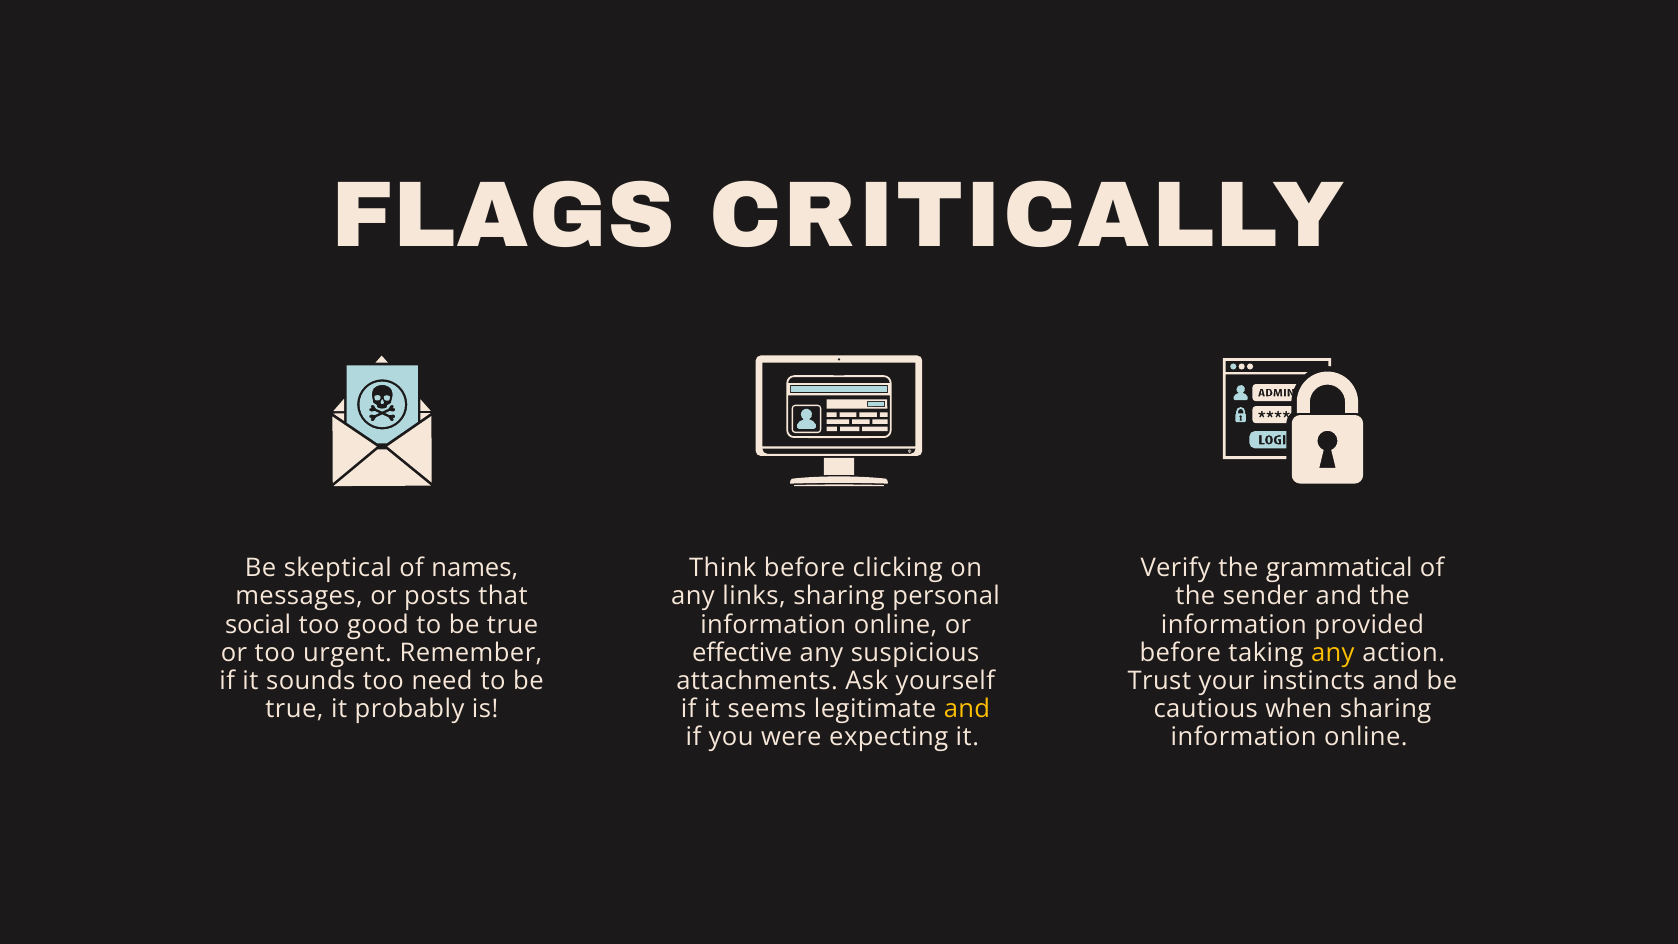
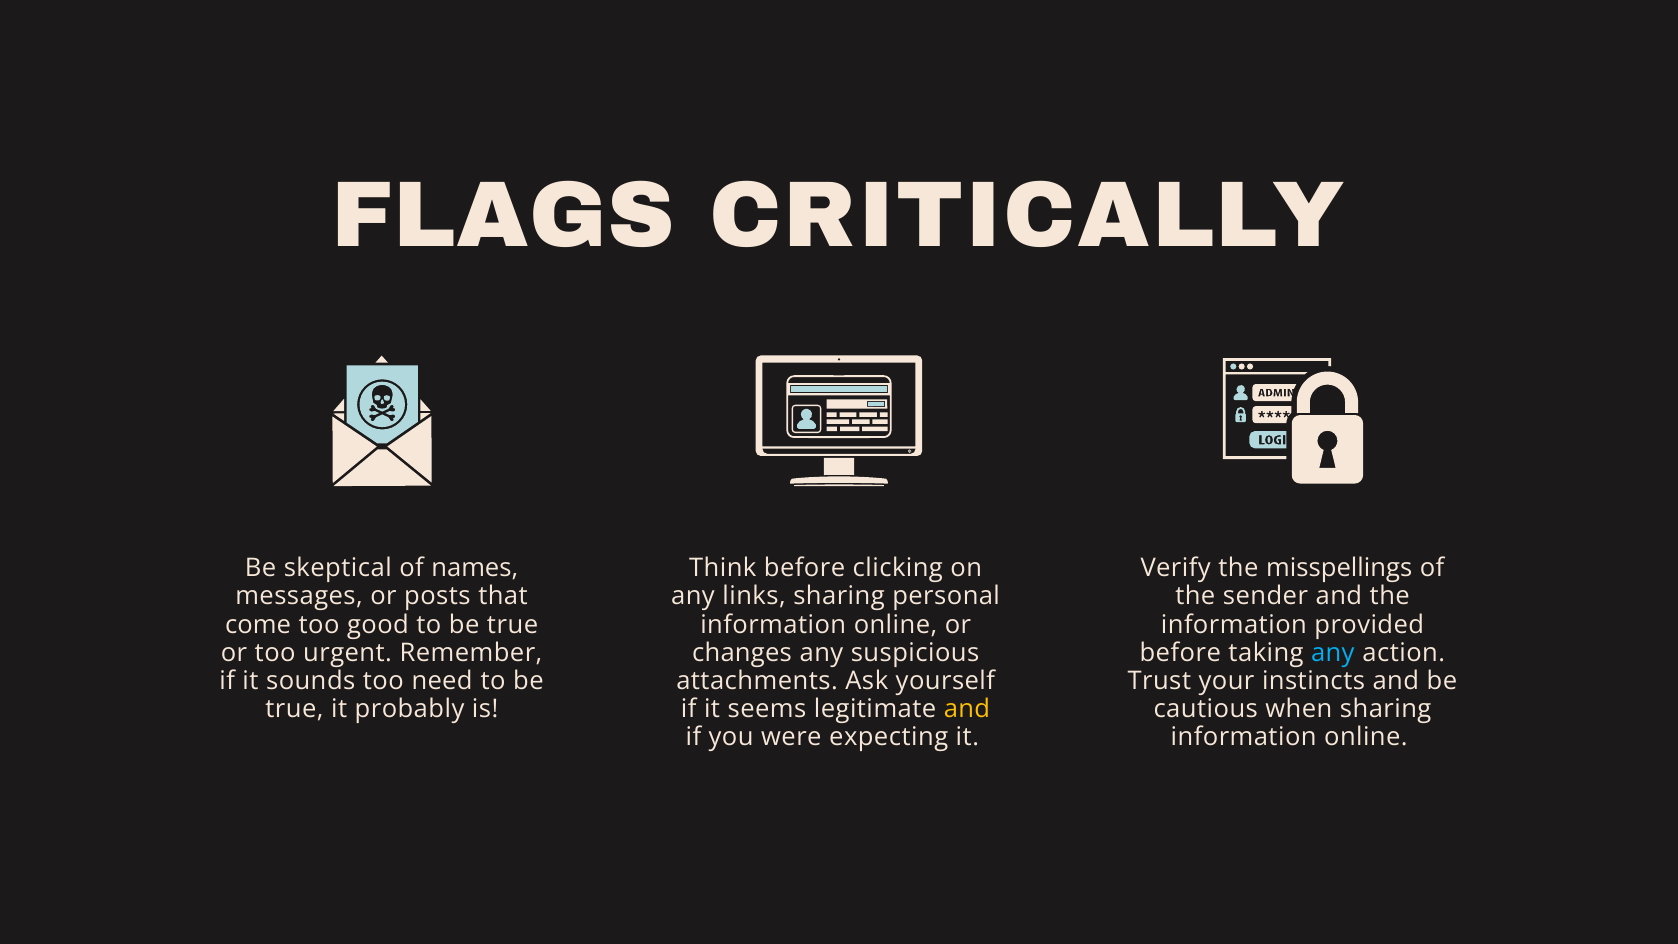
grammatical: grammatical -> misspellings
social: social -> come
effective: effective -> changes
any at (1333, 653) colour: yellow -> light blue
